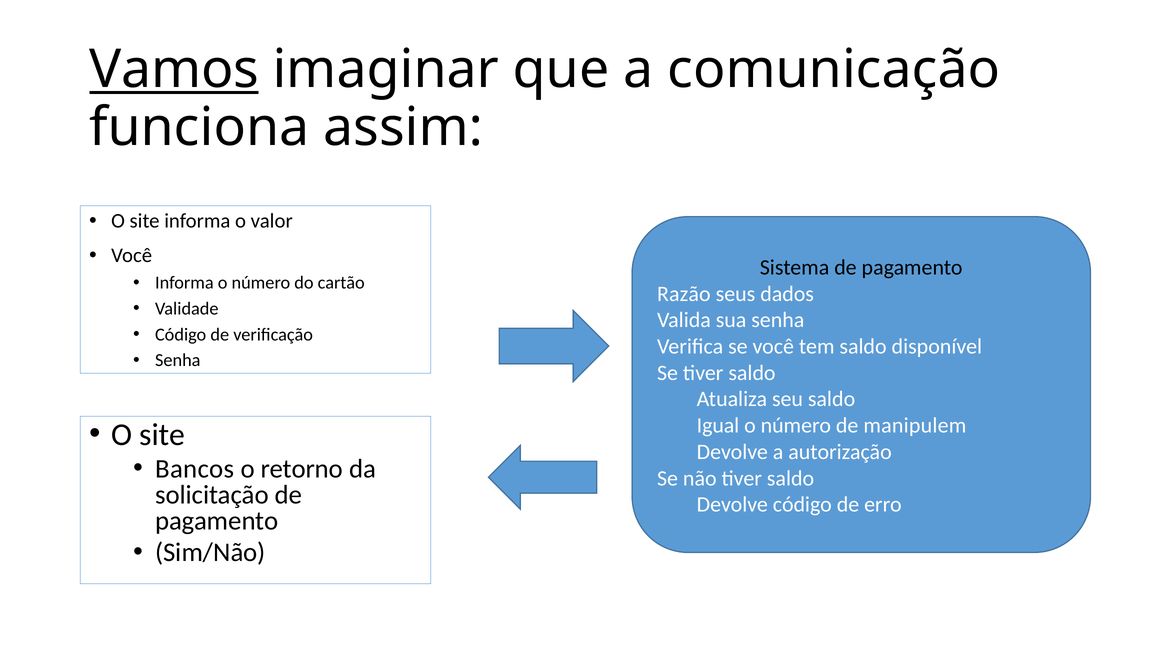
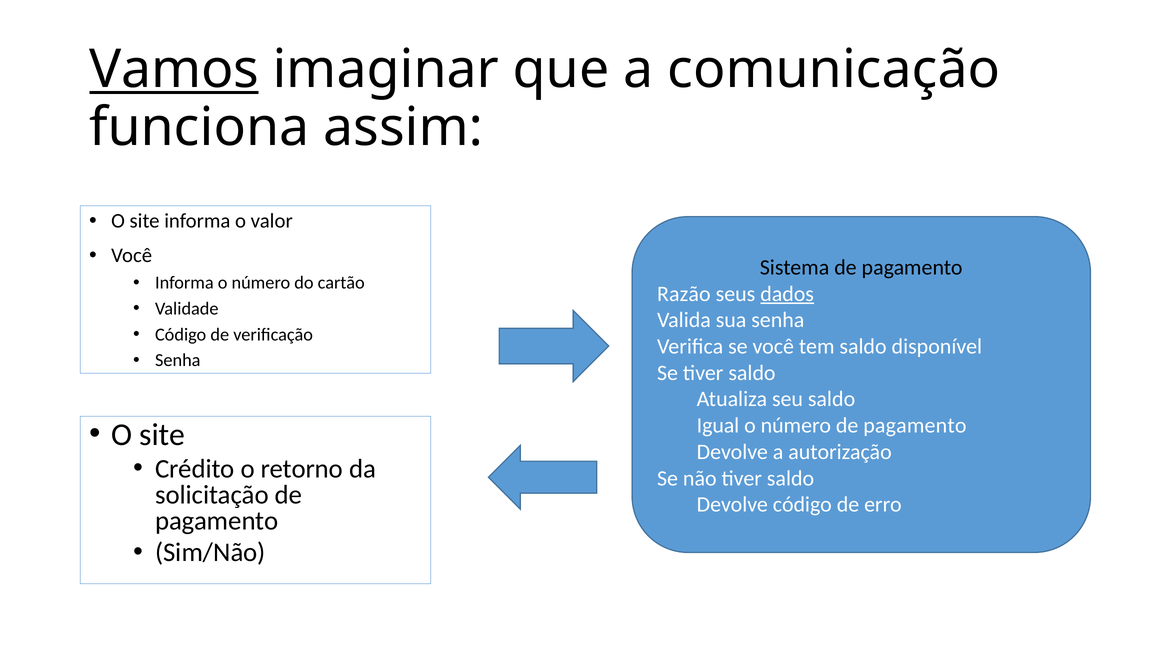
dados underline: none -> present
número de manipulem: manipulem -> pagamento
Bancos: Bancos -> Crédito
